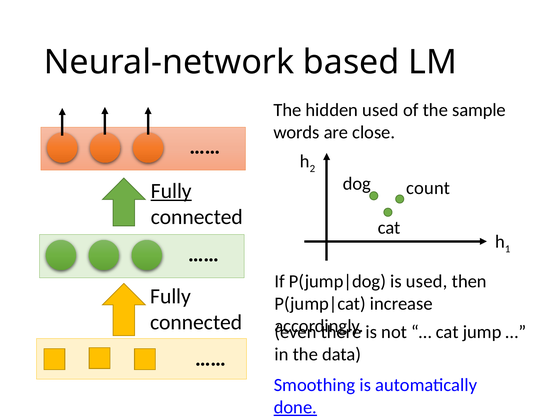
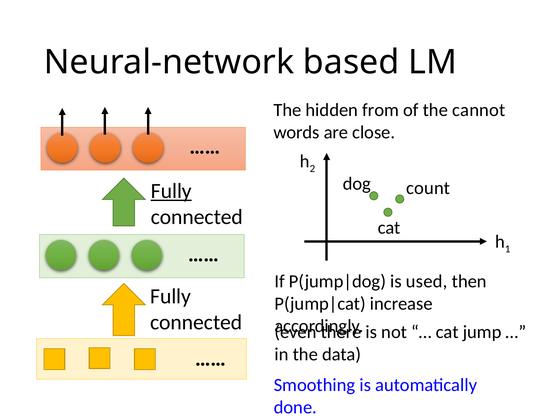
hidden used: used -> from
sample: sample -> cannot
done underline: present -> none
